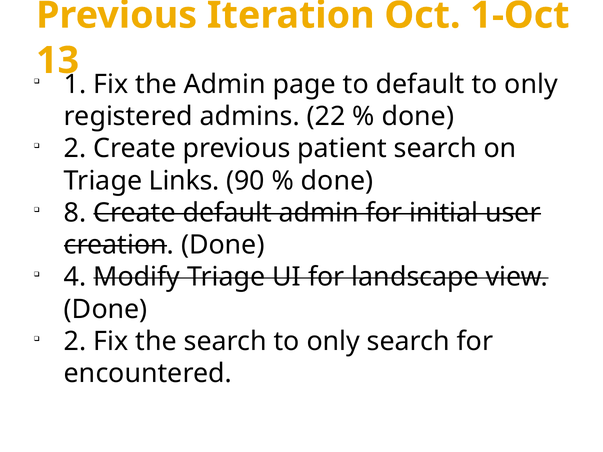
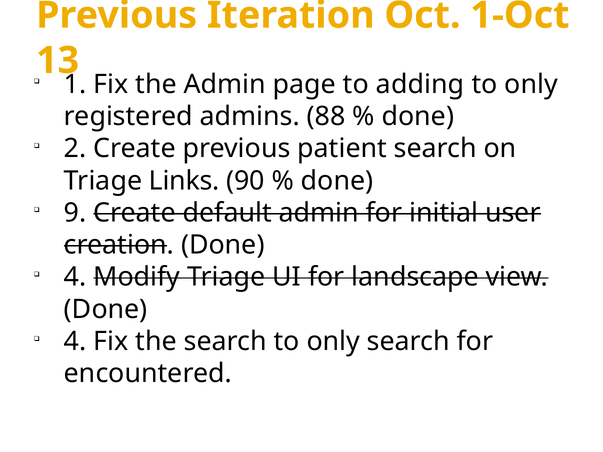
to default: default -> adding
22: 22 -> 88
8: 8 -> 9
2 at (75, 342): 2 -> 4
